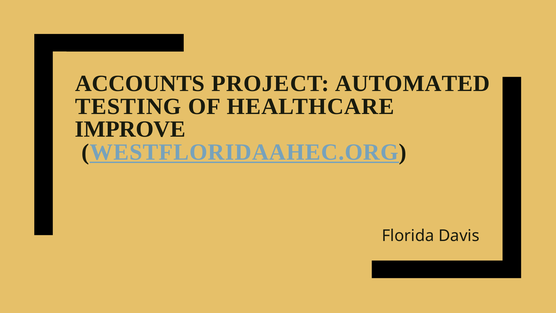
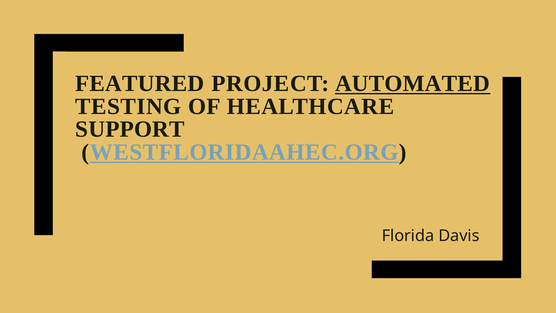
ACCOUNTS: ACCOUNTS -> FEATURED
AUTOMATED underline: none -> present
IMPROVE: IMPROVE -> SUPPORT
